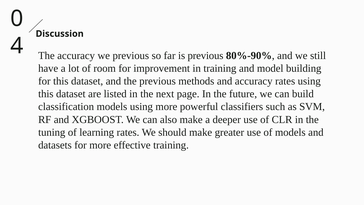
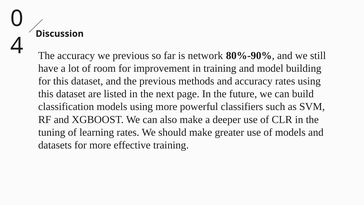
is previous: previous -> network
